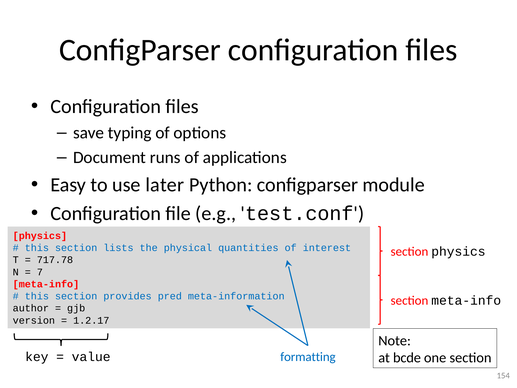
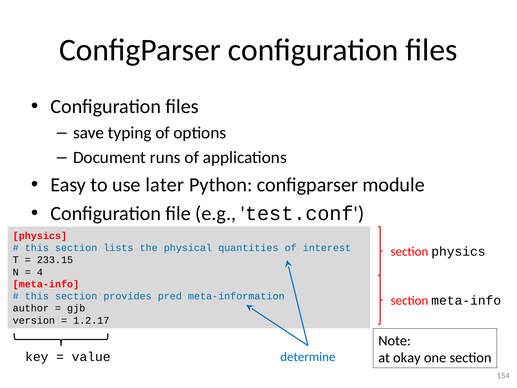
717.78: 717.78 -> 233.15
7: 7 -> 4
formatting: formatting -> determine
bcde: bcde -> okay
